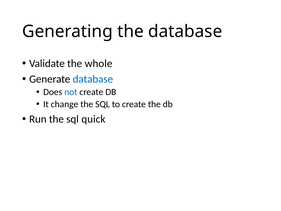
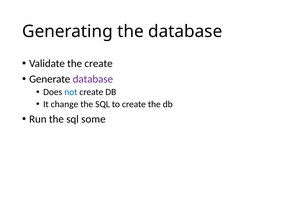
the whole: whole -> create
database at (93, 79) colour: blue -> purple
quick: quick -> some
